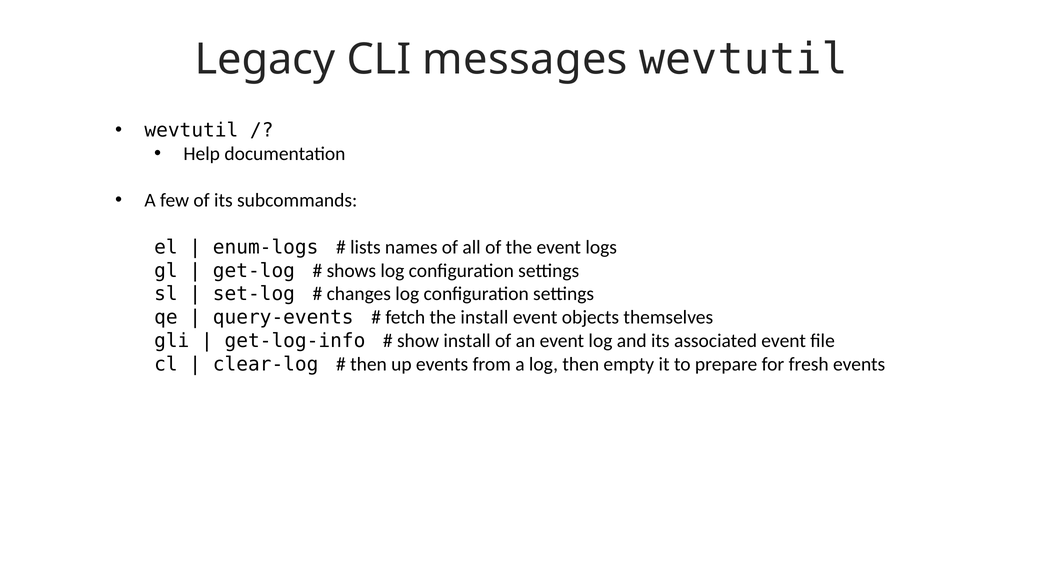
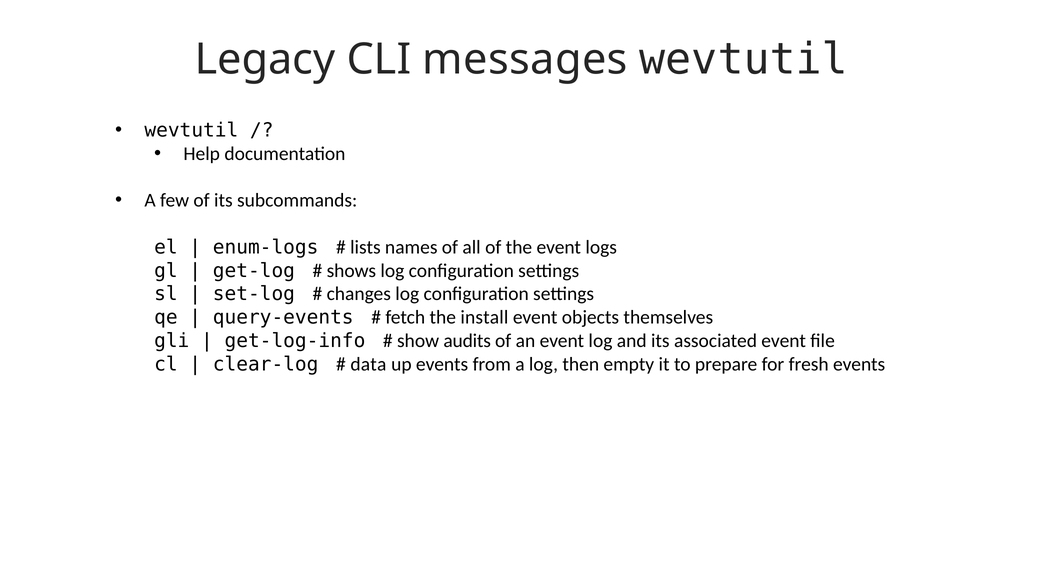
show install: install -> audits
then at (368, 364): then -> data
